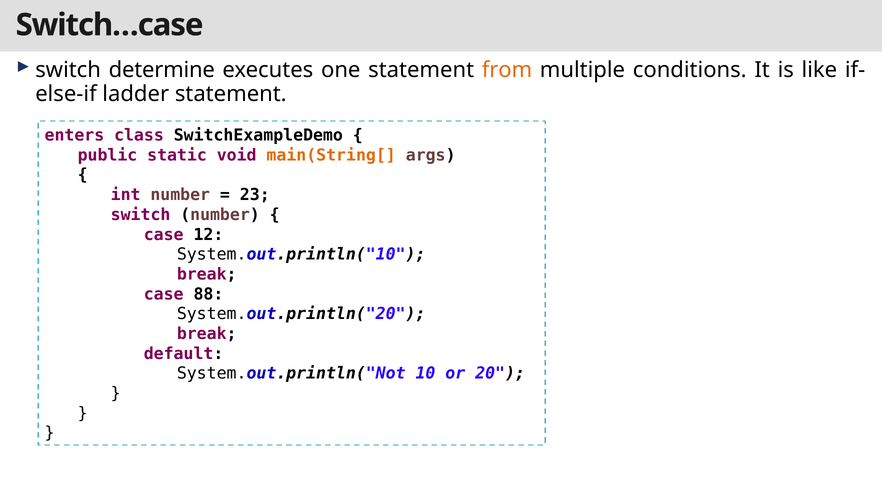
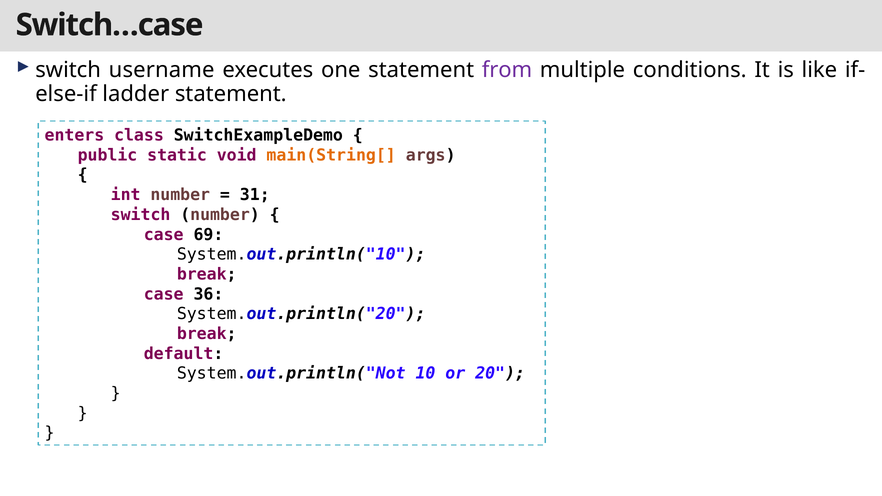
determine: determine -> username
from colour: orange -> purple
23: 23 -> 31
12: 12 -> 69
88: 88 -> 36
